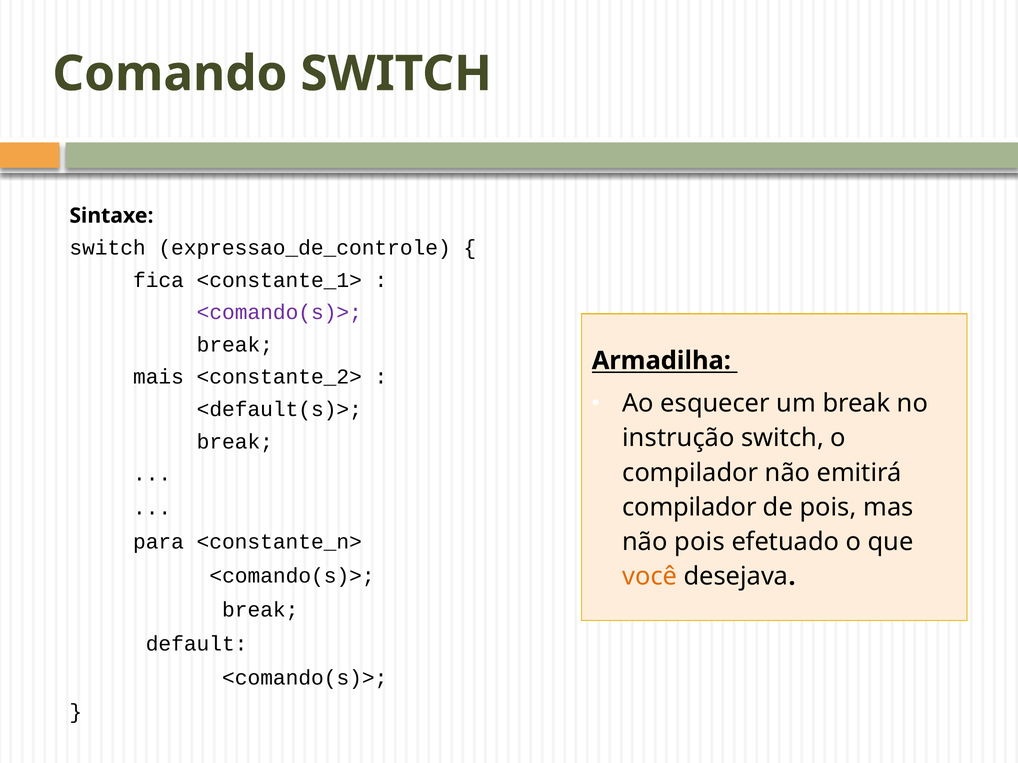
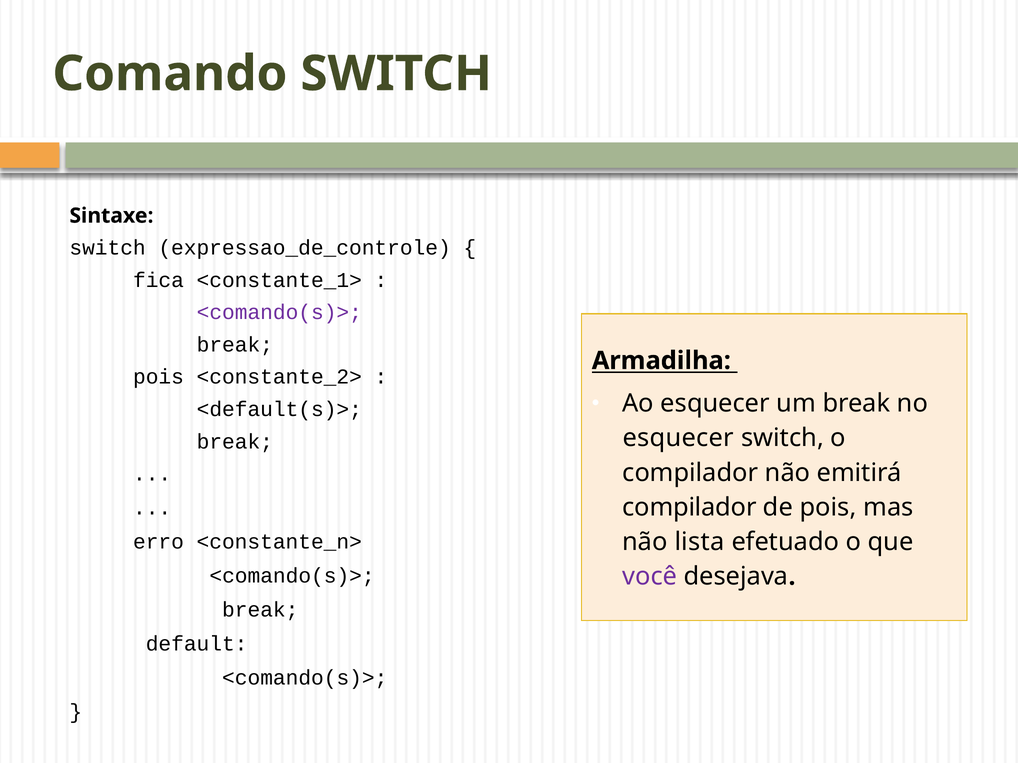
mais at (158, 377): mais -> pois
instrução at (678, 438): instrução -> esquecer
para: para -> erro
não pois: pois -> lista
você colour: orange -> purple
